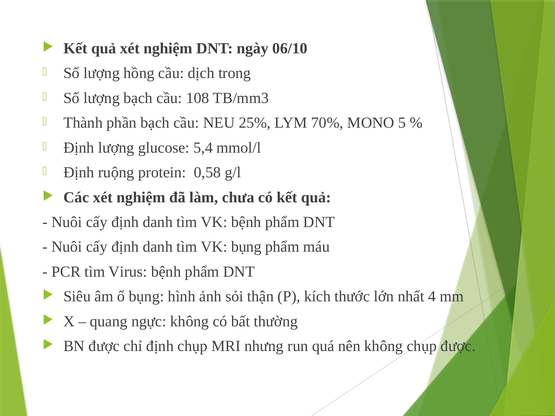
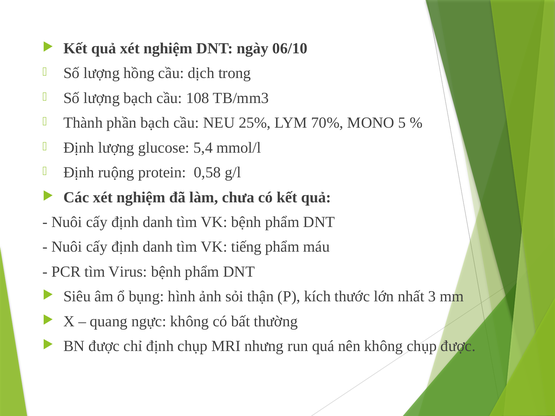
VK bụng: bụng -> tiếng
4: 4 -> 3
